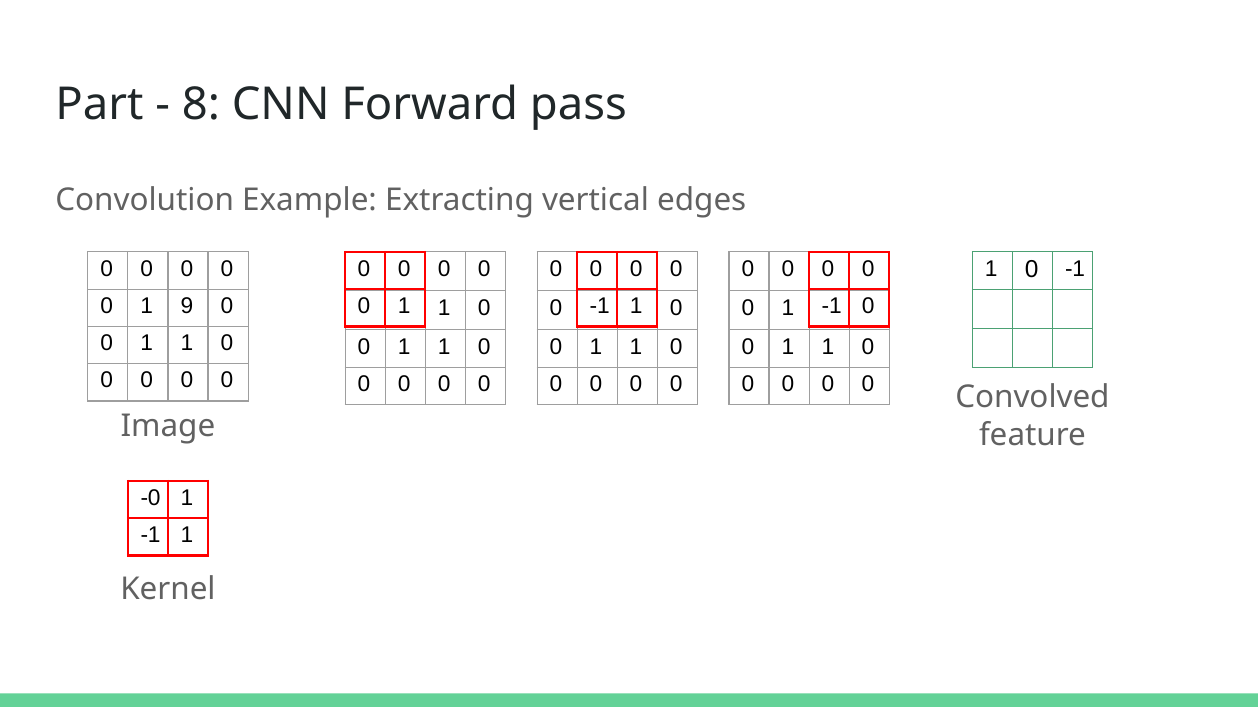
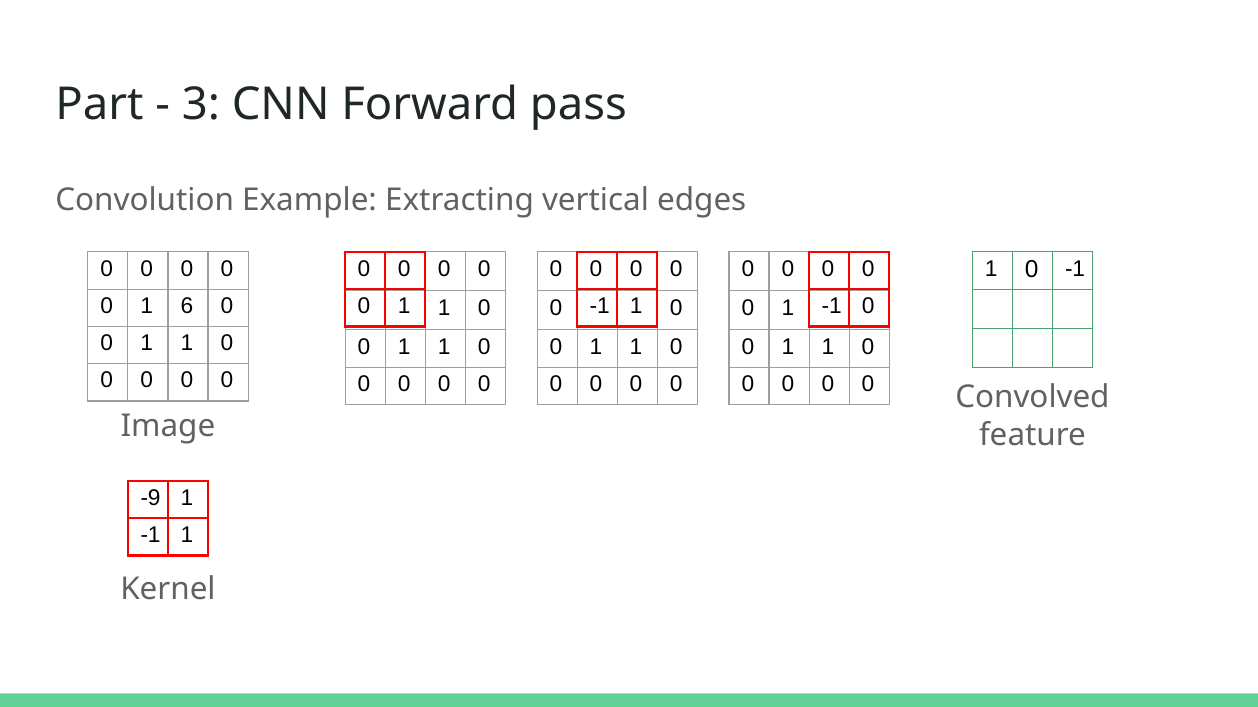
8: 8 -> 3
9: 9 -> 6
-0: -0 -> -9
